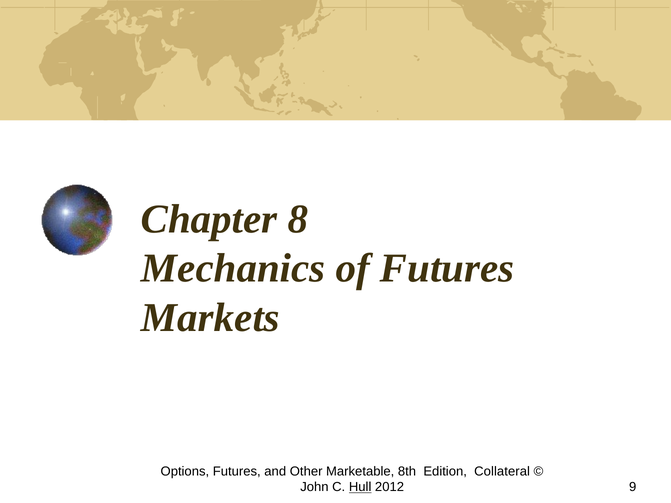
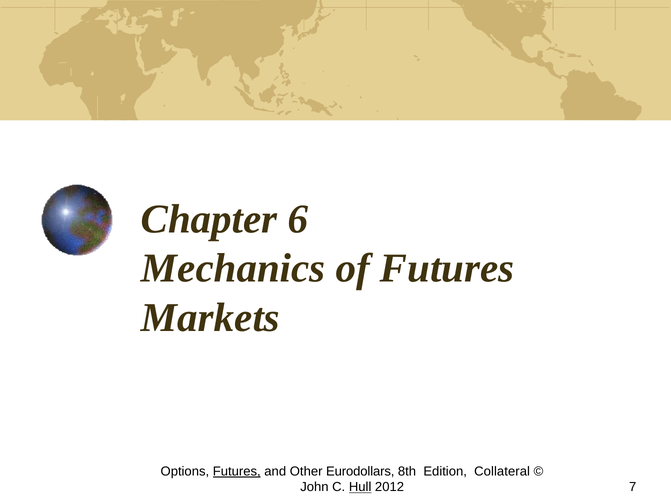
8: 8 -> 6
Futures at (237, 472) underline: none -> present
Marketable: Marketable -> Eurodollars
9: 9 -> 7
